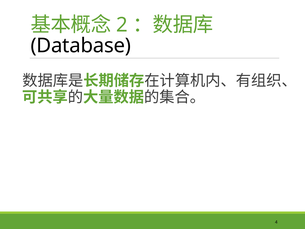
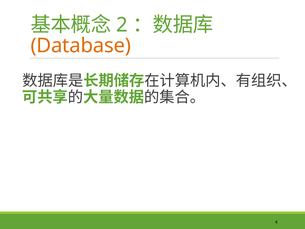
Database colour: black -> orange
